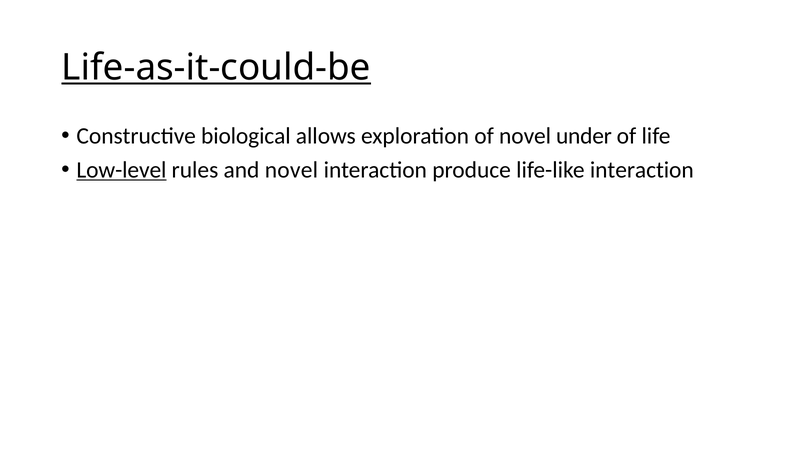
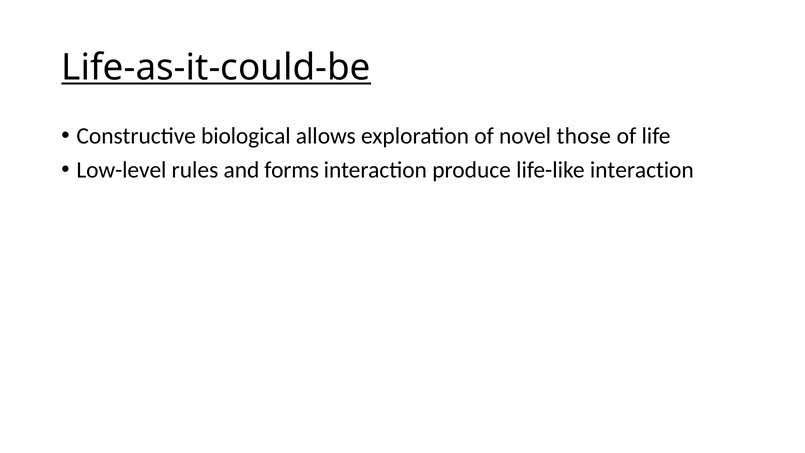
under: under -> those
Low-level underline: present -> none
and novel: novel -> forms
